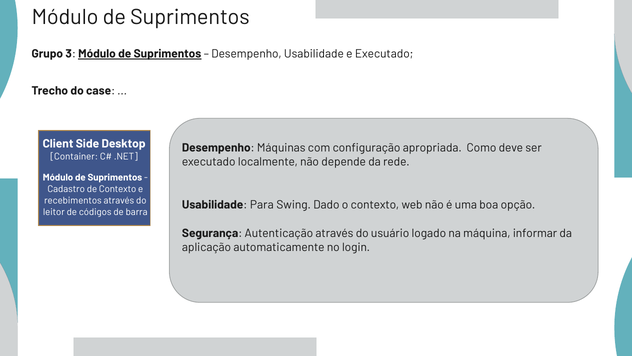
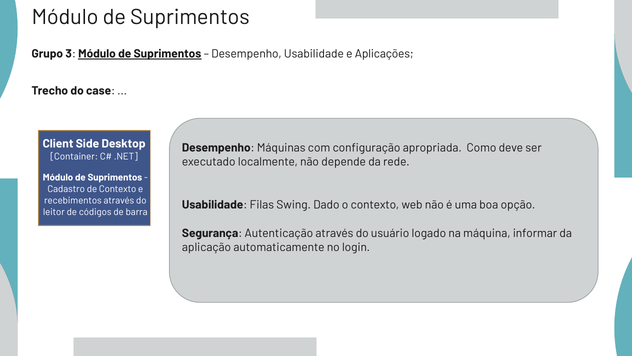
e Executado: Executado -> Aplicações
Para: Para -> Filas
